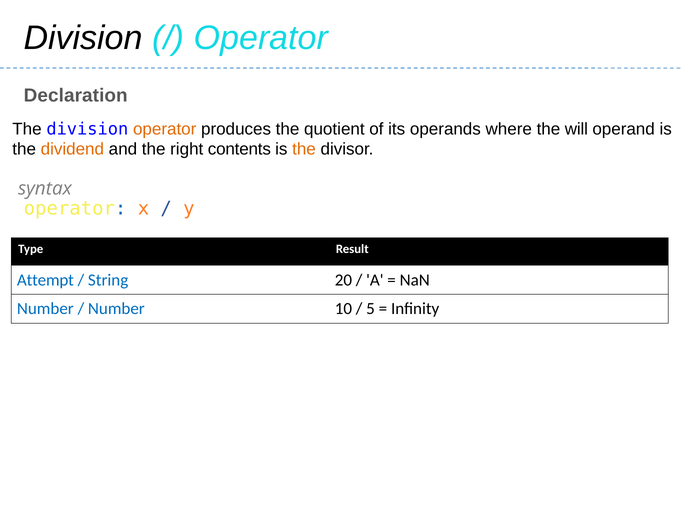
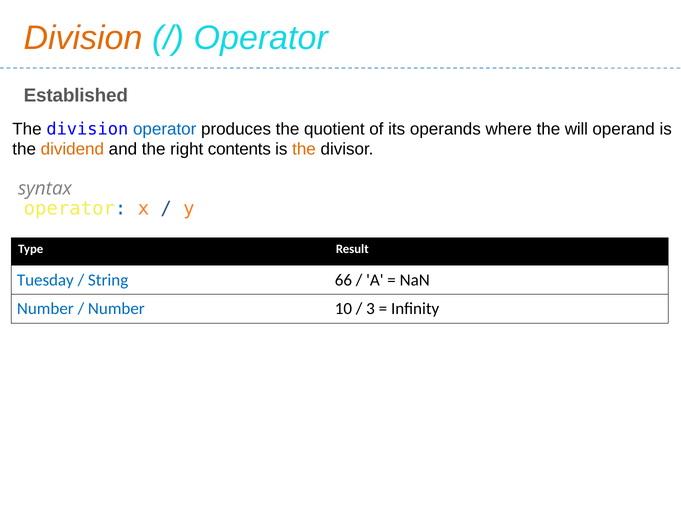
Division at (83, 38) colour: black -> orange
Declaration: Declaration -> Established
operator at (165, 129) colour: orange -> blue
Attempt: Attempt -> Tuesday
20: 20 -> 66
5: 5 -> 3
